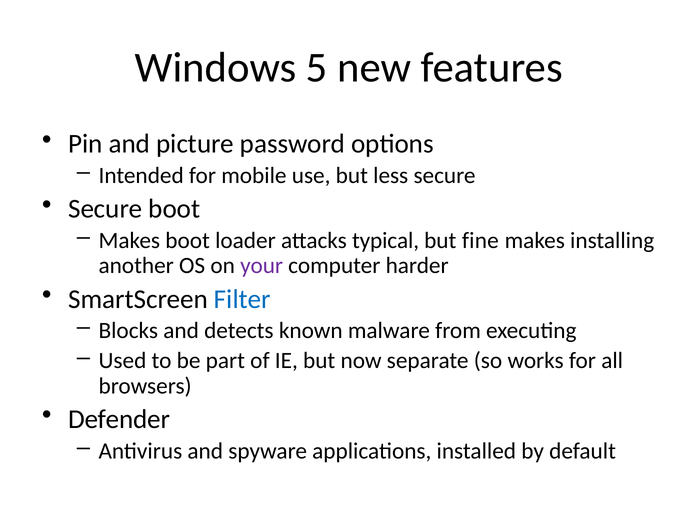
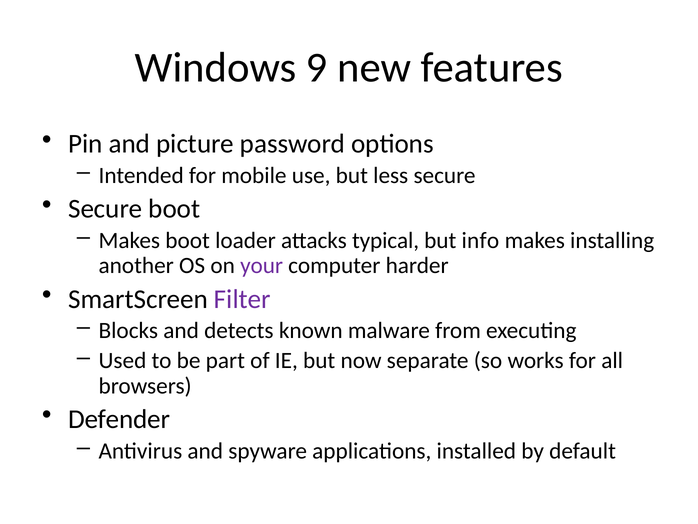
5: 5 -> 9
fine: fine -> info
Filter colour: blue -> purple
